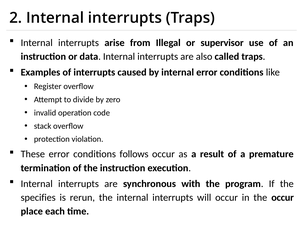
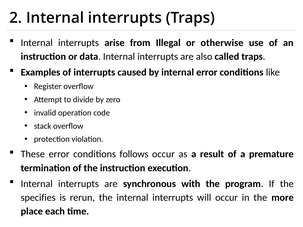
supervisor: supervisor -> otherwise
the occur: occur -> more
